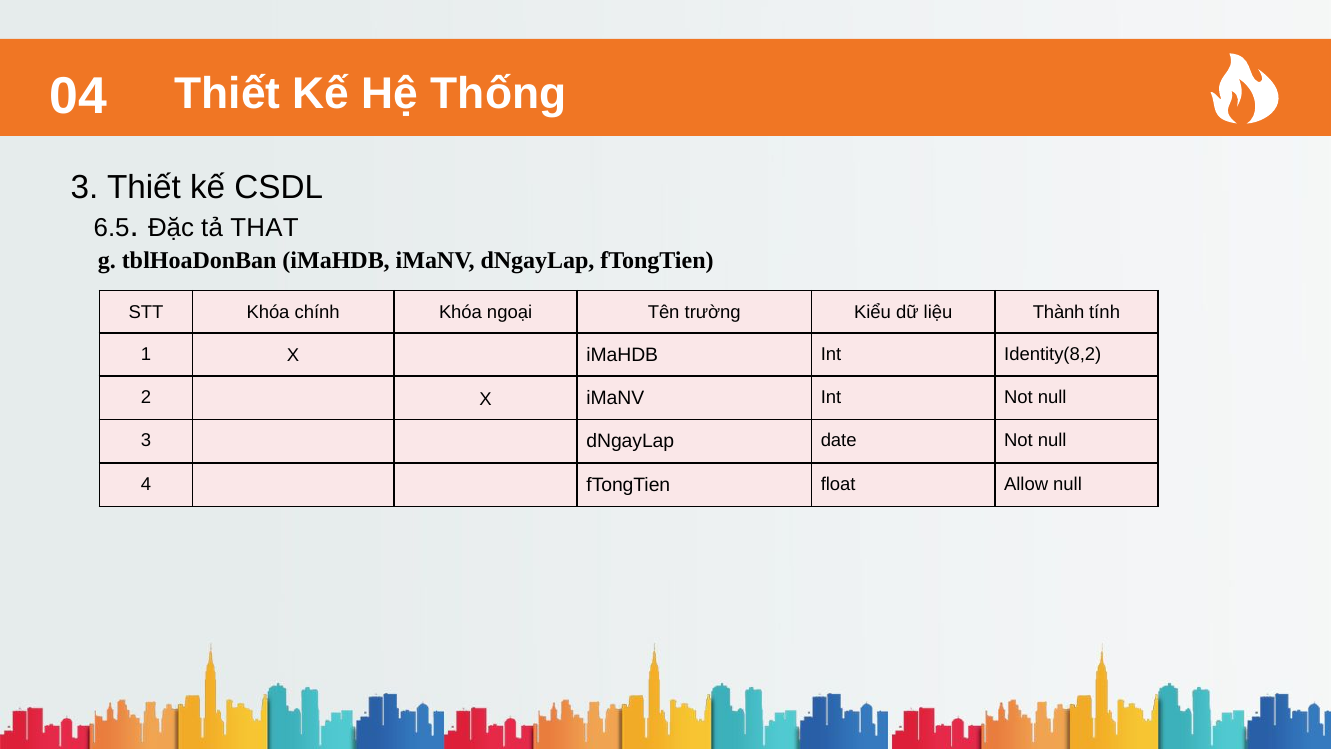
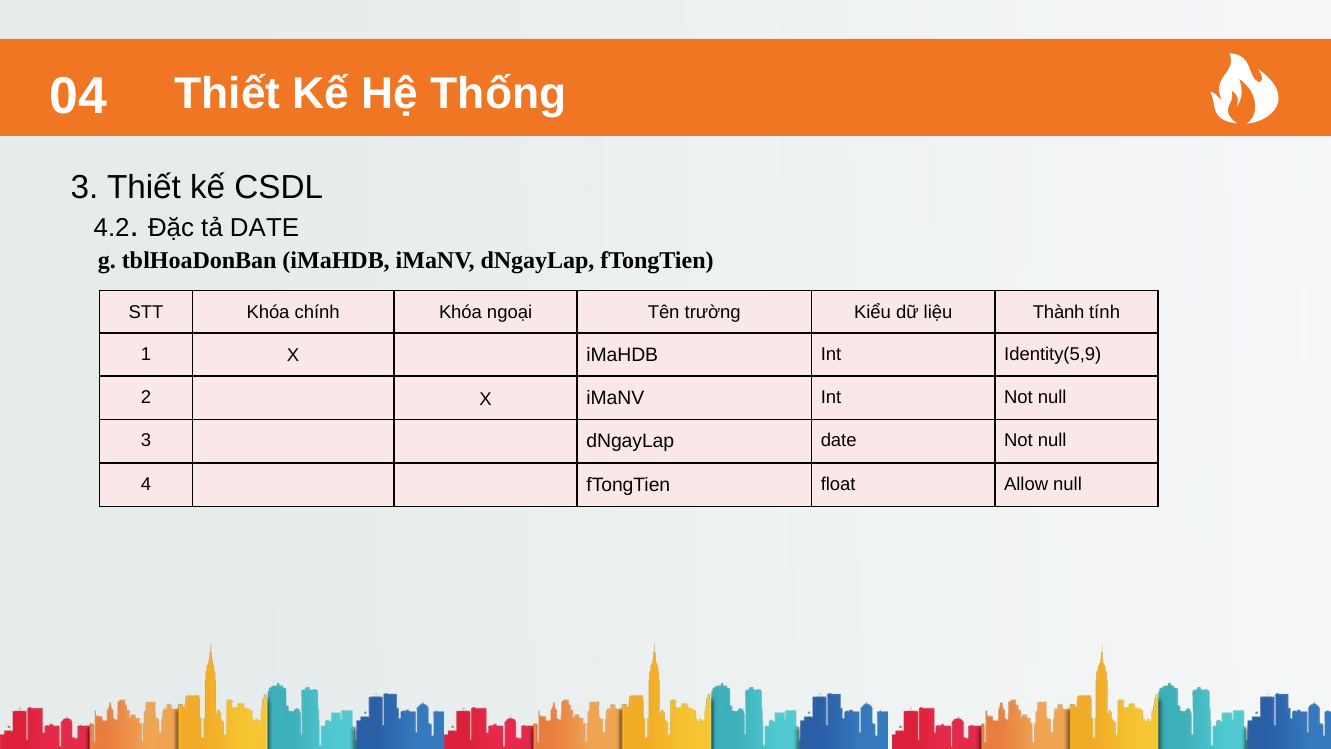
6.5: 6.5 -> 4.2
tả THAT: THAT -> DATE
Identity(8,2: Identity(8,2 -> Identity(5,9
